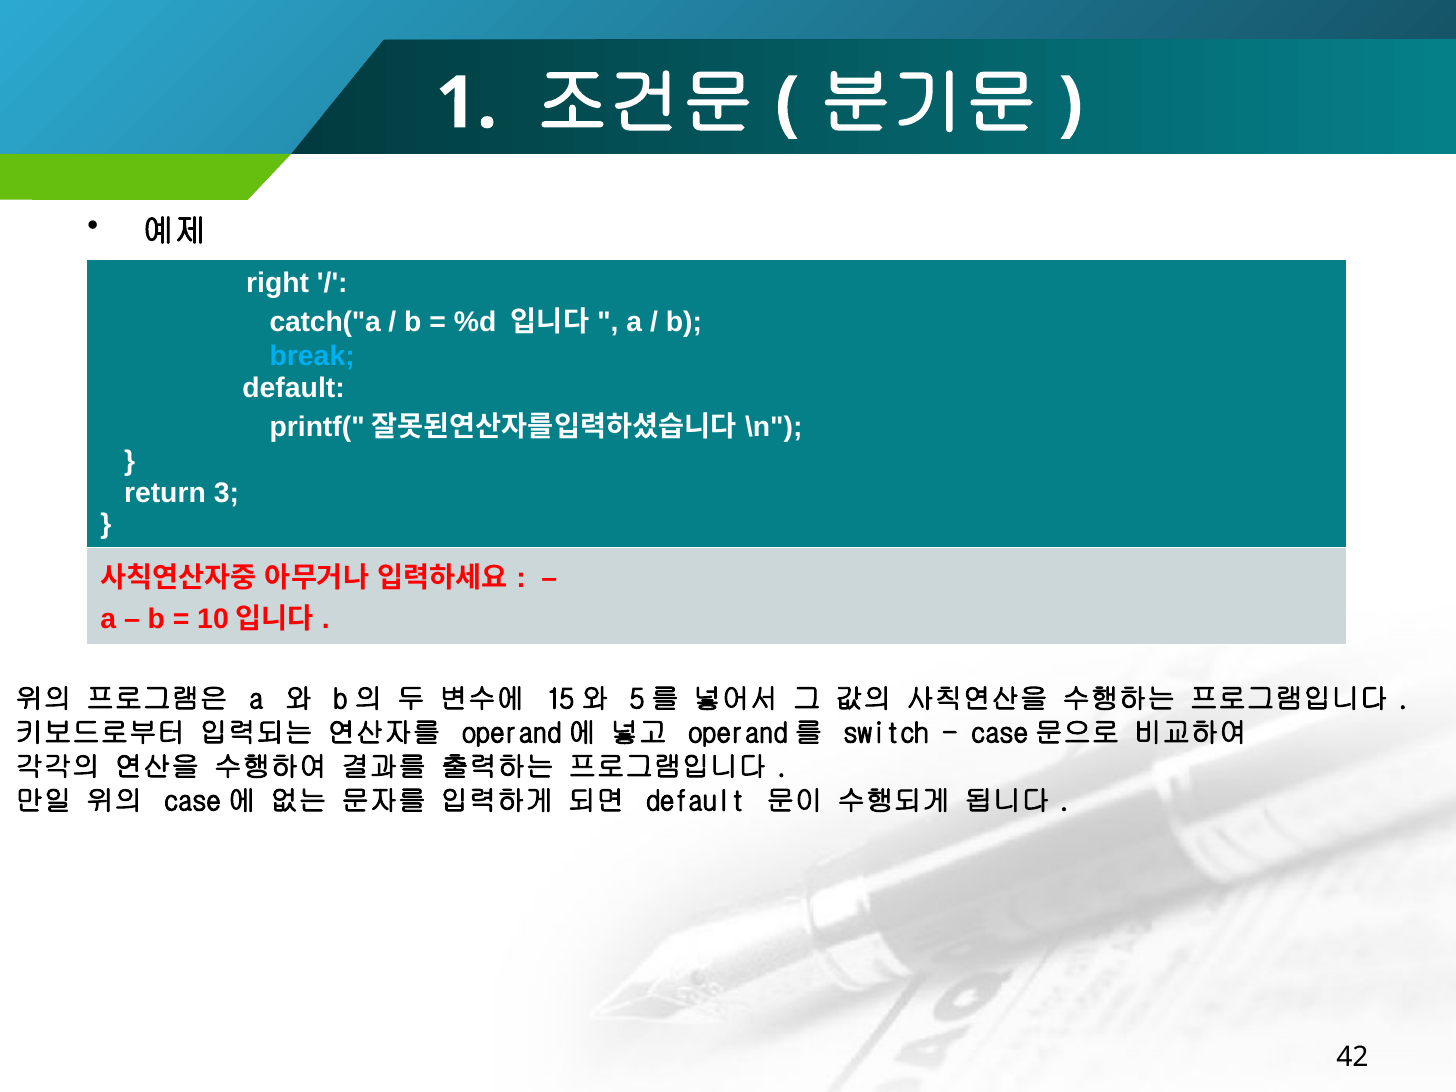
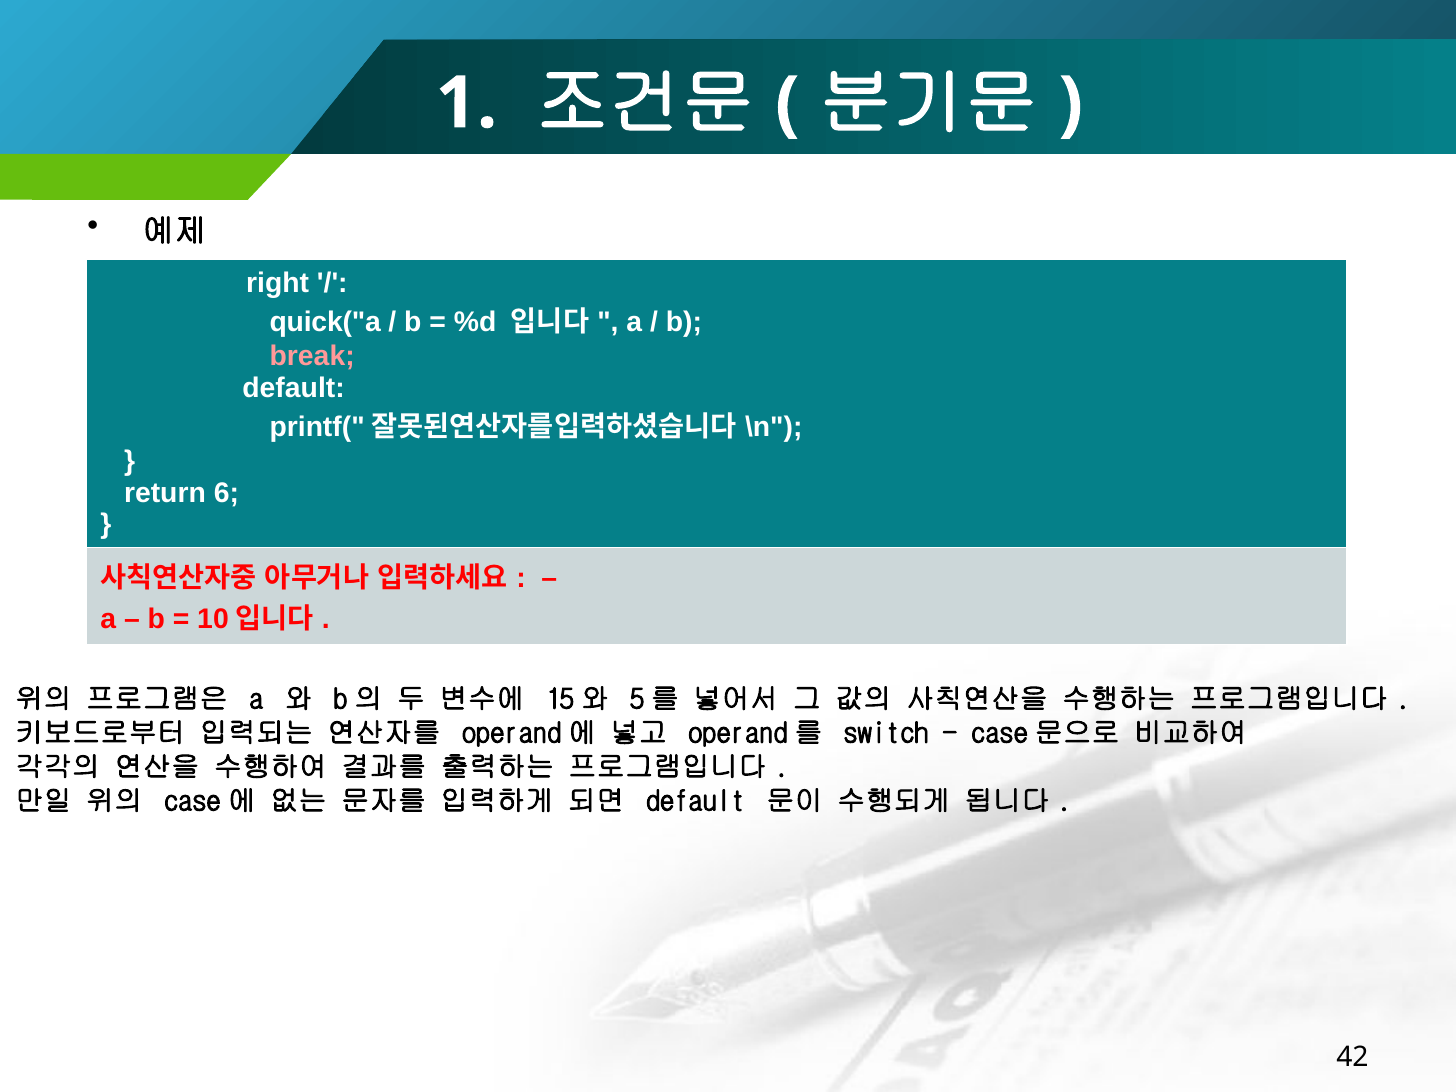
catch("a: catch("a -> quick("a
break colour: light blue -> pink
3: 3 -> 6
